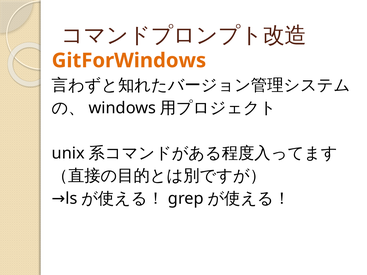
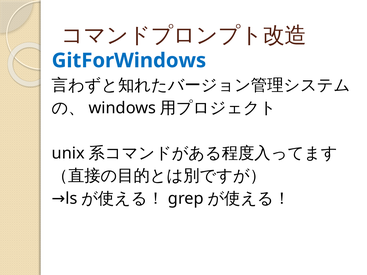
GitForWindows colour: orange -> blue
